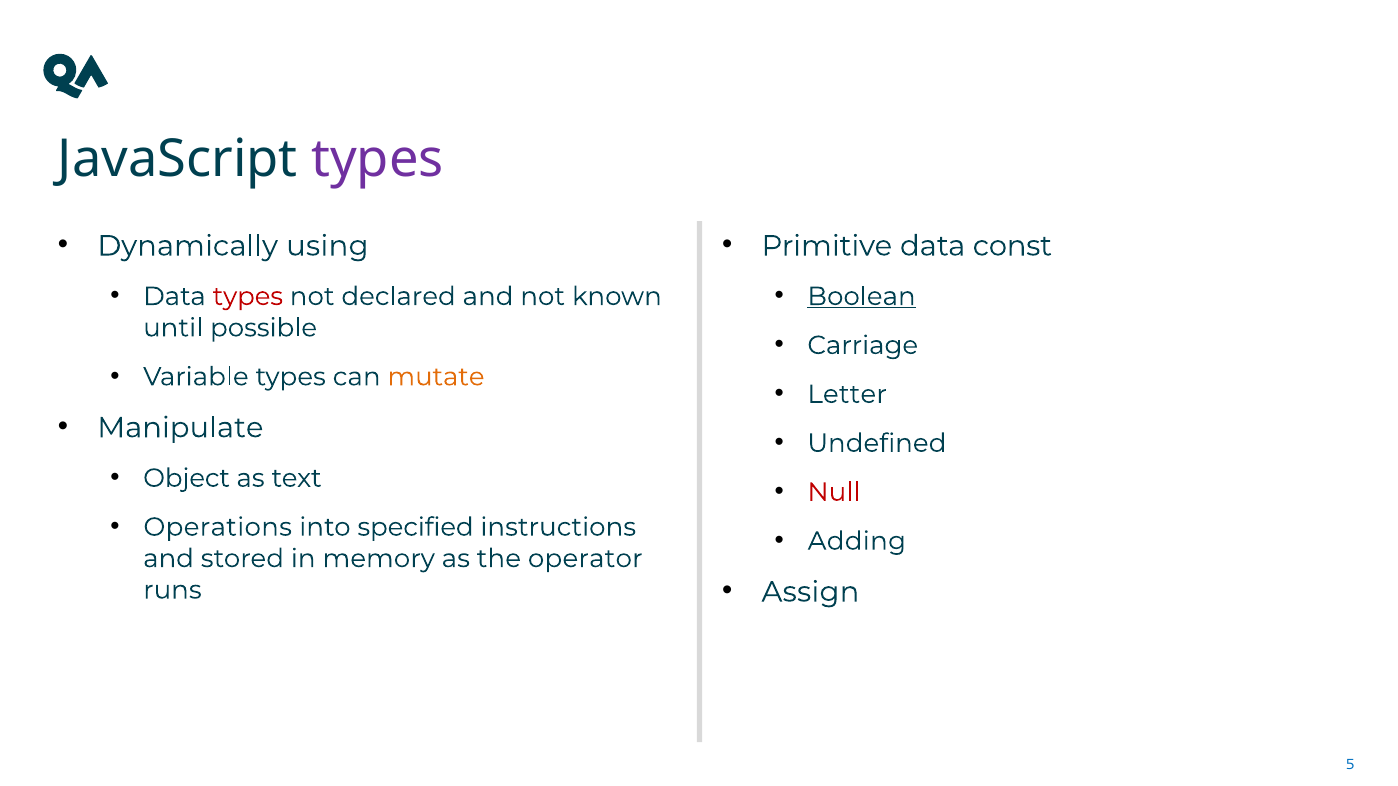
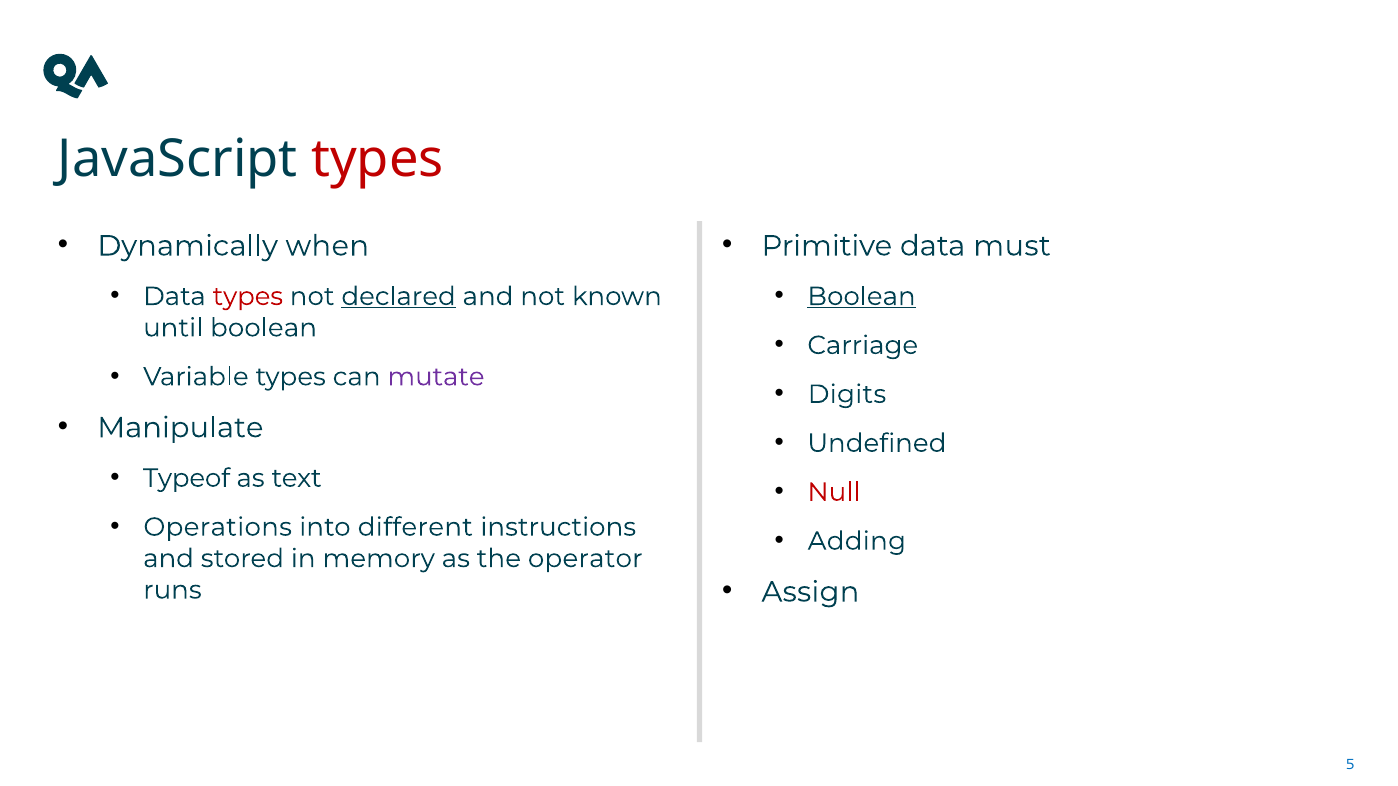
types at (378, 159) colour: purple -> red
using: using -> when
const: const -> must
declared underline: none -> present
until possible: possible -> boolean
mutate colour: orange -> purple
Letter: Letter -> Digits
Object: Object -> Typeof
specified: specified -> different
